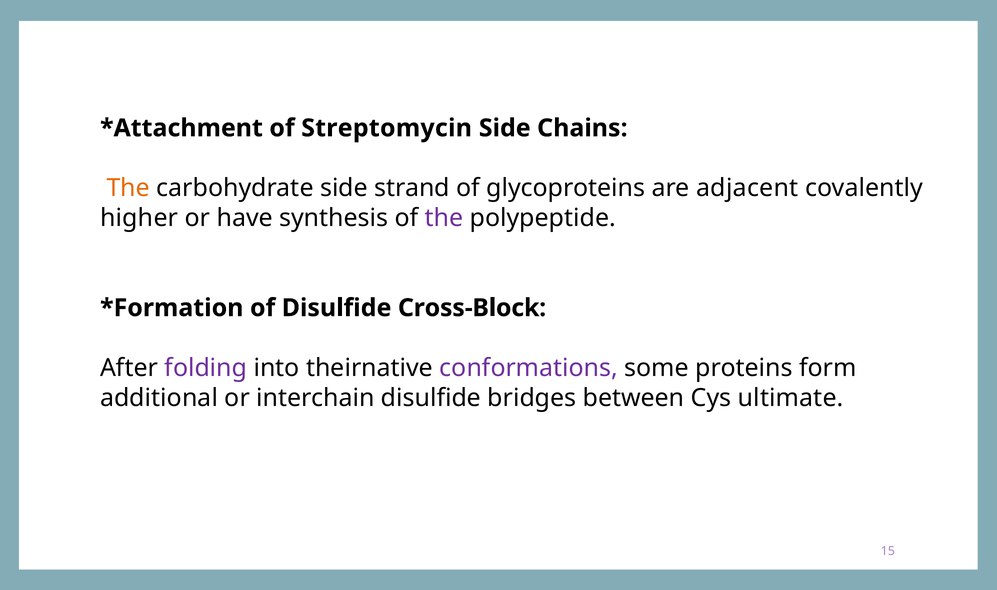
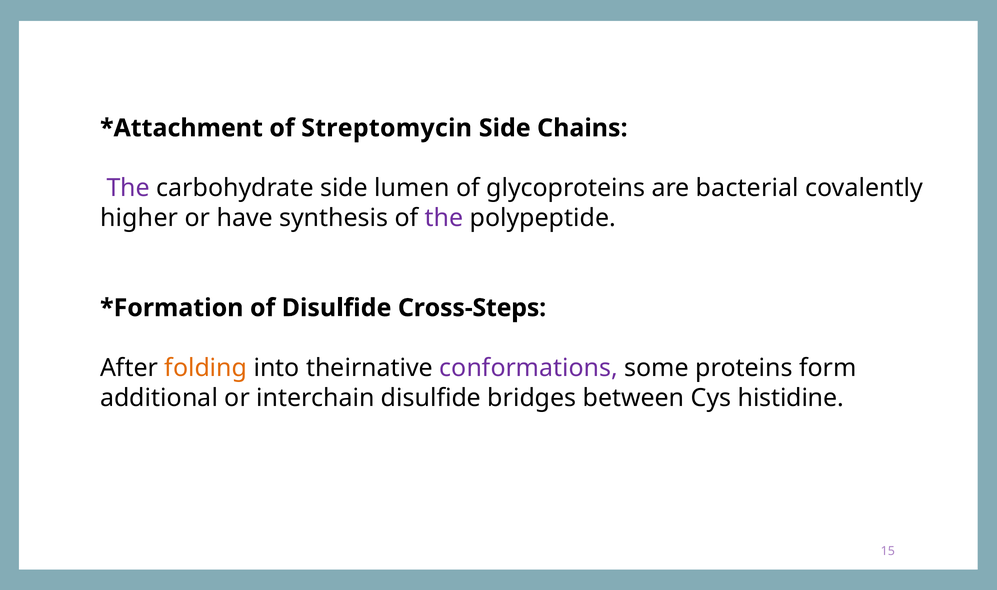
The at (128, 188) colour: orange -> purple
strand: strand -> lumen
adjacent: adjacent -> bacterial
Cross-Block: Cross-Block -> Cross-Steps
folding colour: purple -> orange
ultimate: ultimate -> histidine
